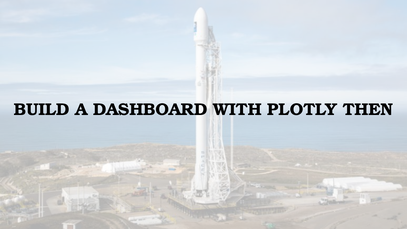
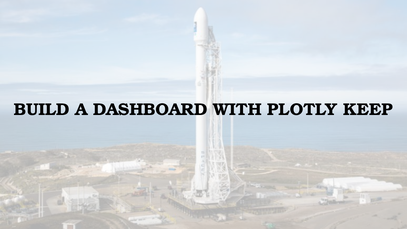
THEN: THEN -> KEEP
